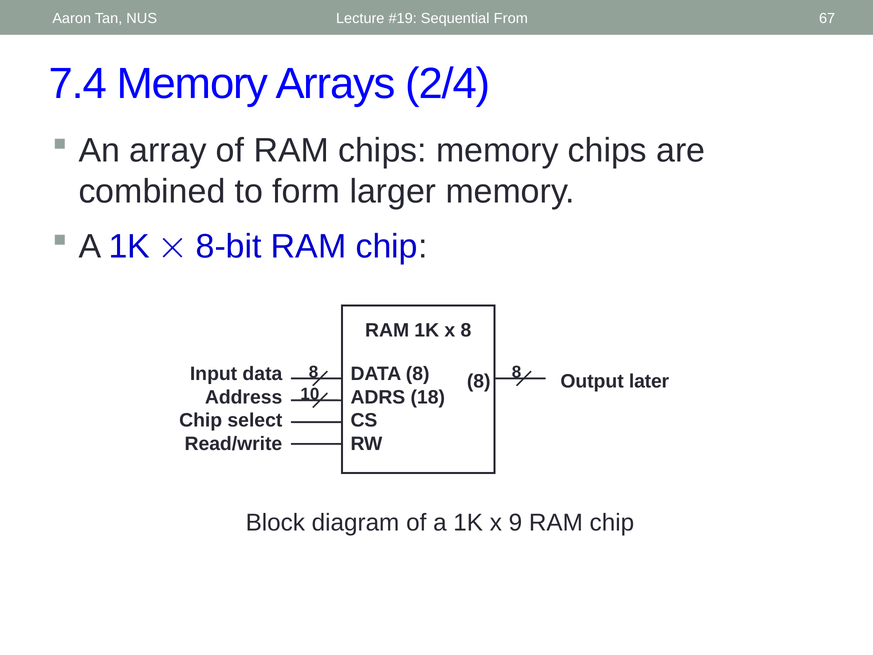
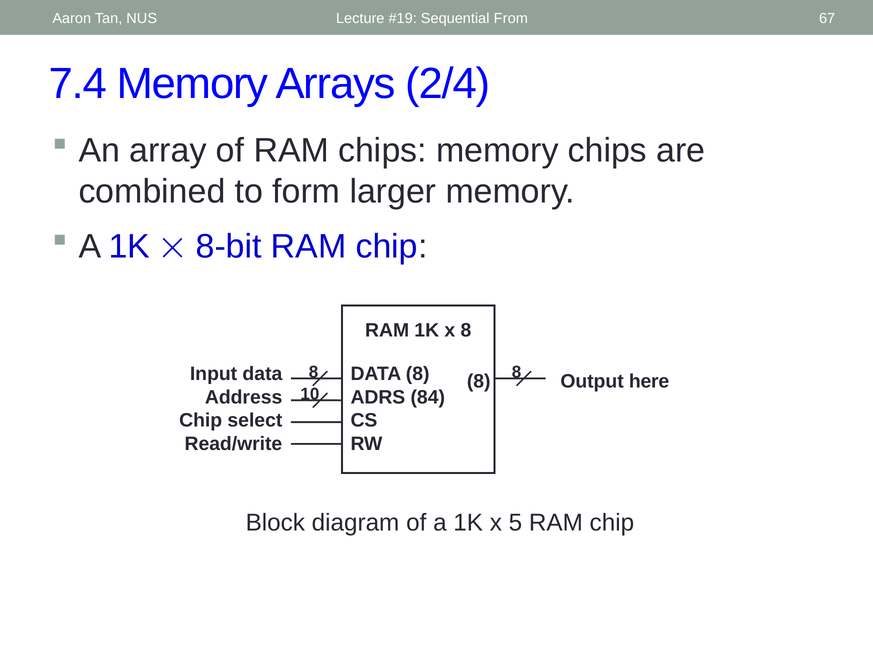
later: later -> here
18: 18 -> 84
9: 9 -> 5
